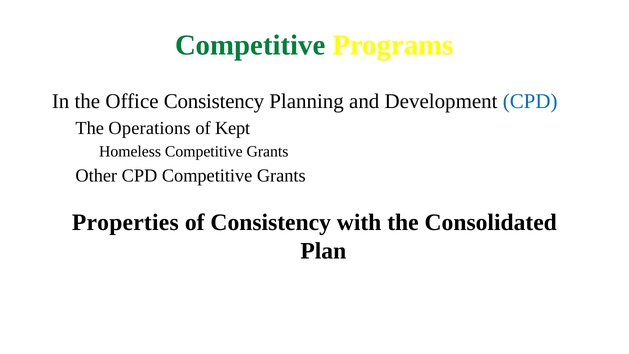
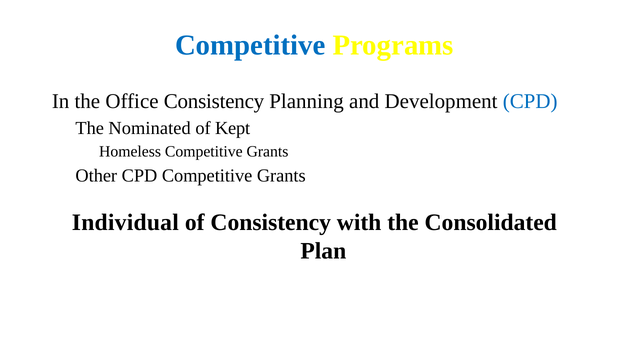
Competitive at (250, 45) colour: green -> blue
Operations: Operations -> Nominated
Properties: Properties -> Individual
